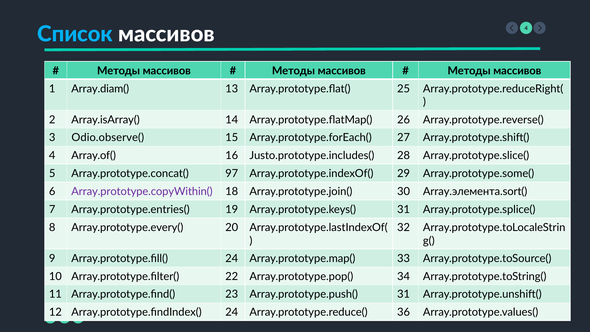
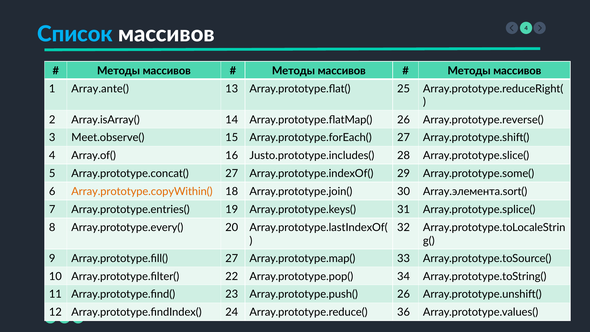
Array.diam(: Array.diam( -> Array.ante(
Odio.observe(: Odio.observe( -> Meet.observe(
Array.prototype.concat( 97: 97 -> 27
Array.prototype.copyWithin( colour: purple -> orange
Array.prototype.fill( 24: 24 -> 27
Array.prototype.push( 31: 31 -> 26
